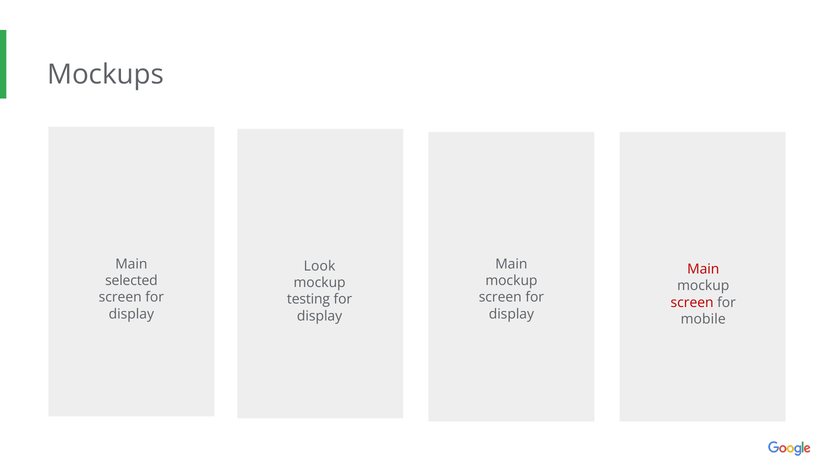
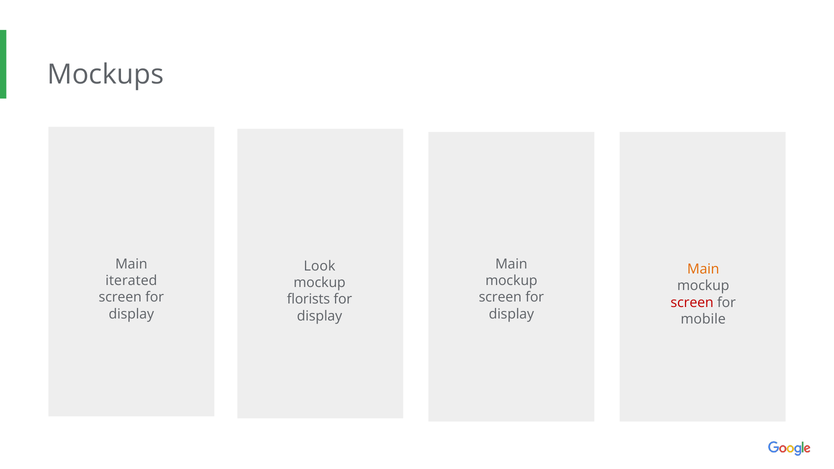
Main at (703, 269) colour: red -> orange
selected: selected -> iterated
testing: testing -> florists
